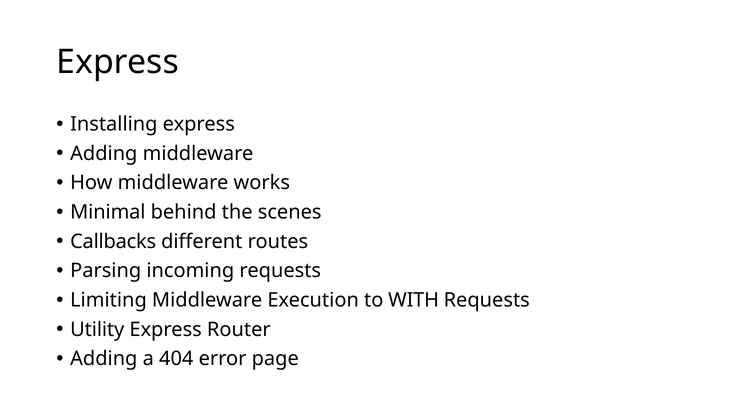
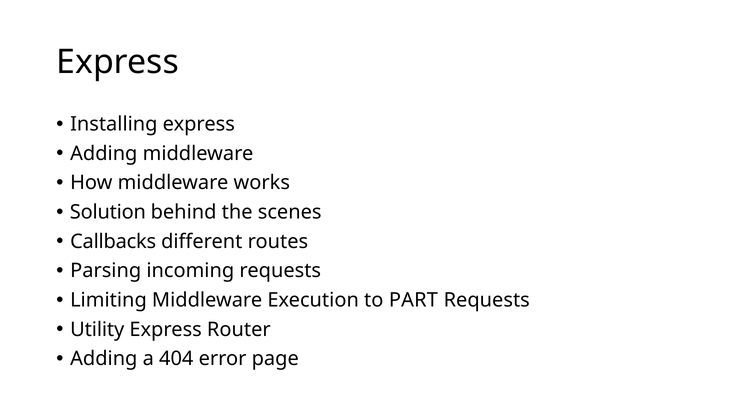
Minimal: Minimal -> Solution
WITH: WITH -> PART
